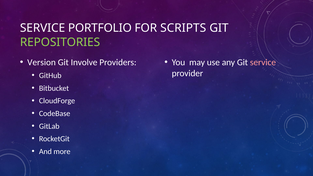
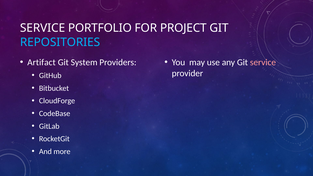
SCRIPTS: SCRIPTS -> PROJECT
REPOSITORIES colour: light green -> light blue
Version: Version -> Artifact
Involve: Involve -> System
